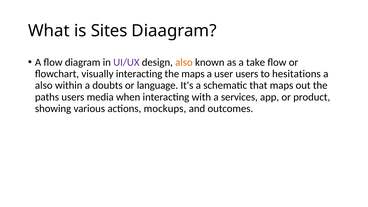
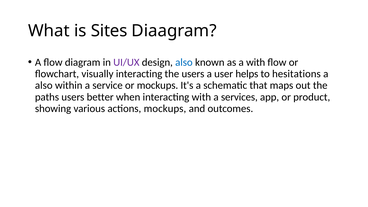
also at (184, 62) colour: orange -> blue
a take: take -> with
the maps: maps -> users
user users: users -> helps
doubts: doubts -> service
or language: language -> mockups
media: media -> better
